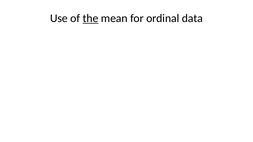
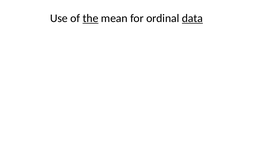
data underline: none -> present
